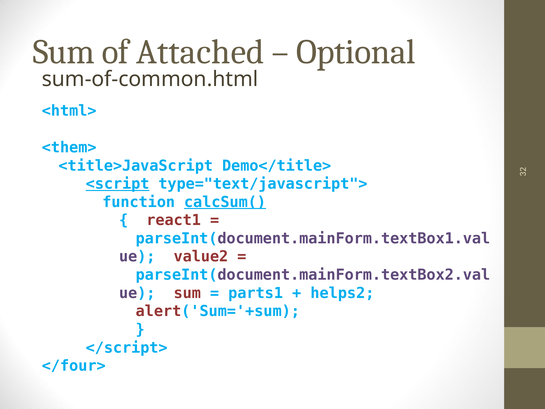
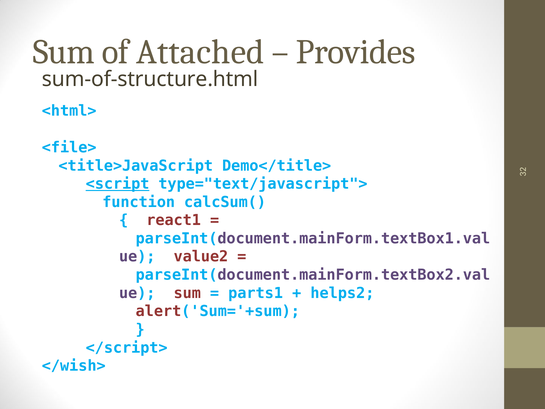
Optional: Optional -> Provides
sum-of-common.html: sum-of-common.html -> sum-of-structure.html
<them>: <them> -> <file>
calcSum( underline: present -> none
</four>: </four> -> </wish>
